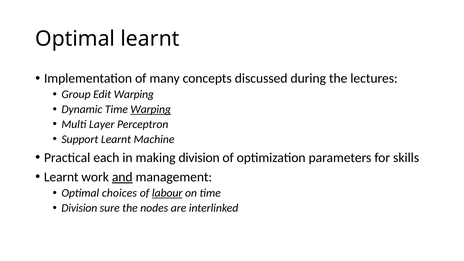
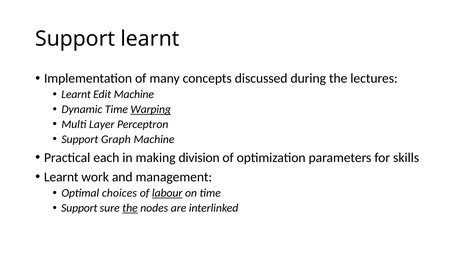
Optimal at (75, 39): Optimal -> Support
Group at (76, 94): Group -> Learnt
Edit Warping: Warping -> Machine
Support Learnt: Learnt -> Graph
and underline: present -> none
Division at (79, 208): Division -> Support
the at (130, 208) underline: none -> present
